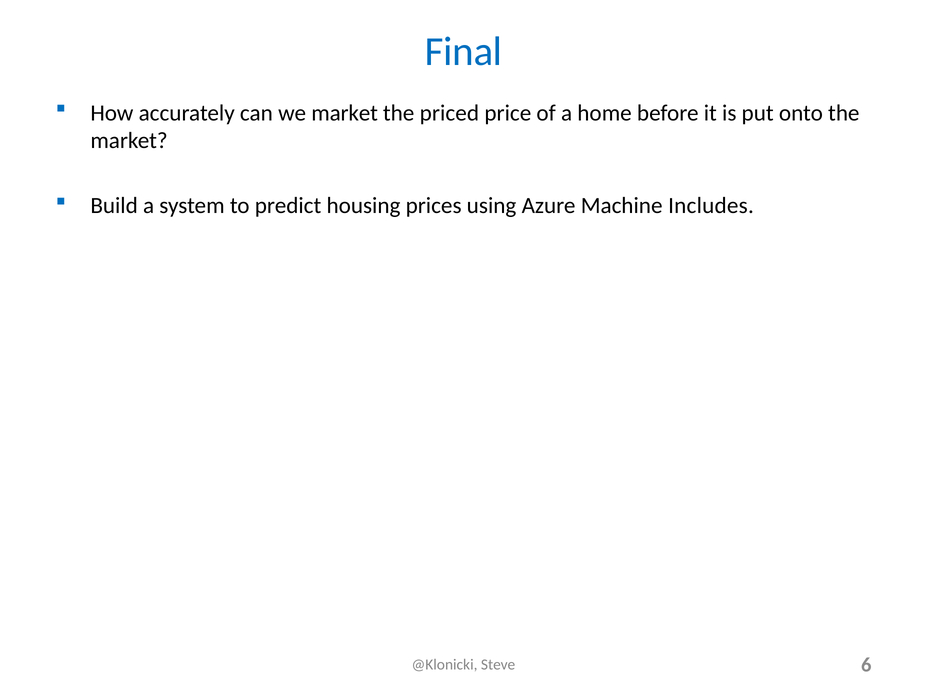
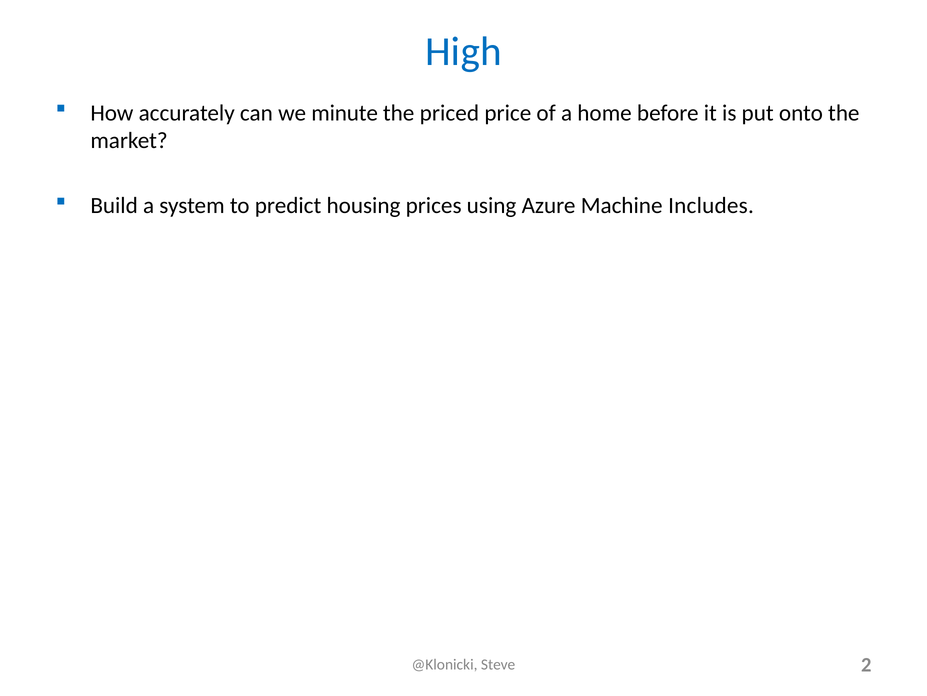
Final: Final -> High
we market: market -> minute
6: 6 -> 2
